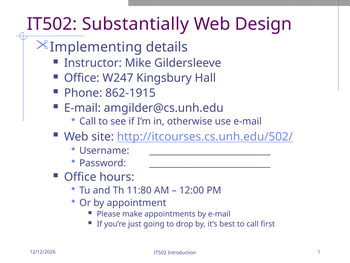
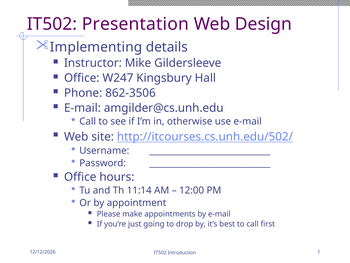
Substantially: Substantially -> Presentation
862-1915: 862-1915 -> 862-3506
11:80: 11:80 -> 11:14
